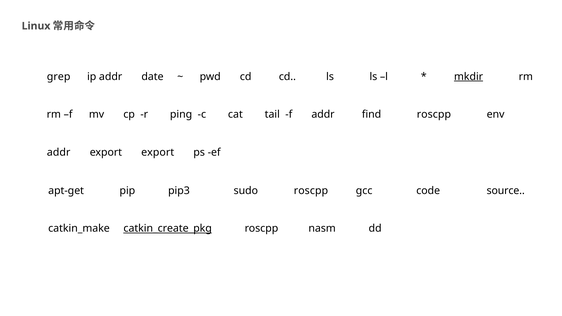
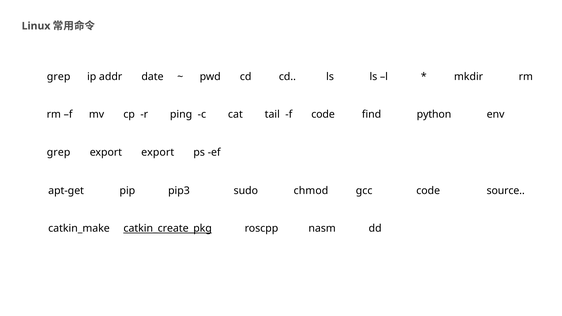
mkdir underline: present -> none
f addr: addr -> code
find roscpp: roscpp -> python
addr at (59, 152): addr -> grep
sudo roscpp: roscpp -> chmod
